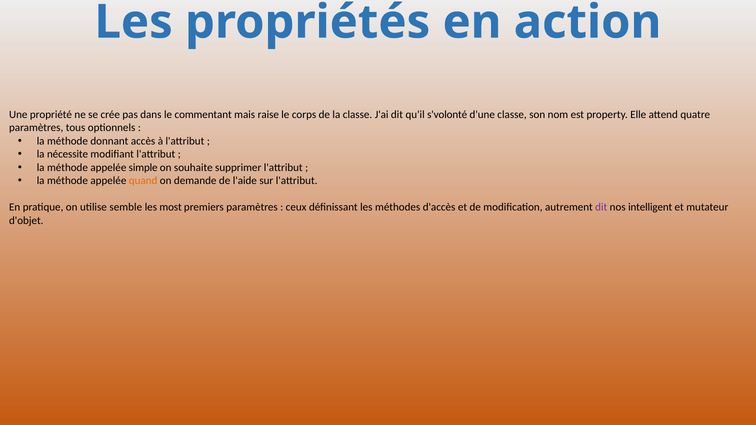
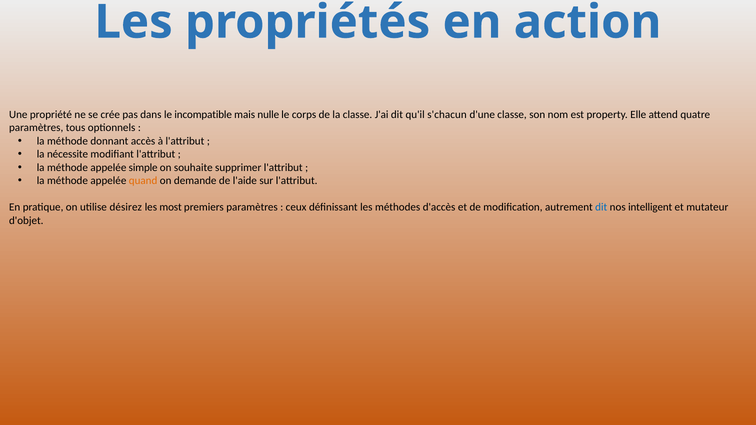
commentant: commentant -> incompatible
raise: raise -> nulle
s'volonté: s'volonté -> s'chacun
semble: semble -> désirez
dit at (601, 207) colour: purple -> blue
